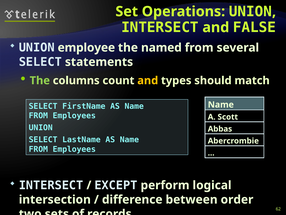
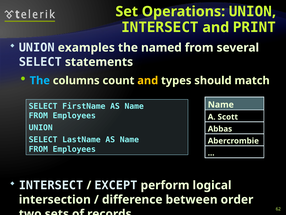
FALSE: FALSE -> PRINT
employee: employee -> examples
The at (40, 80) colour: light green -> light blue
